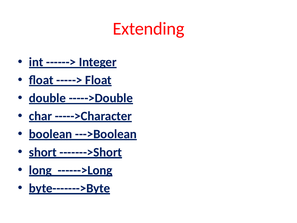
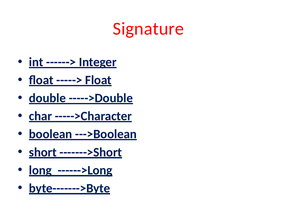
Extending: Extending -> Signature
